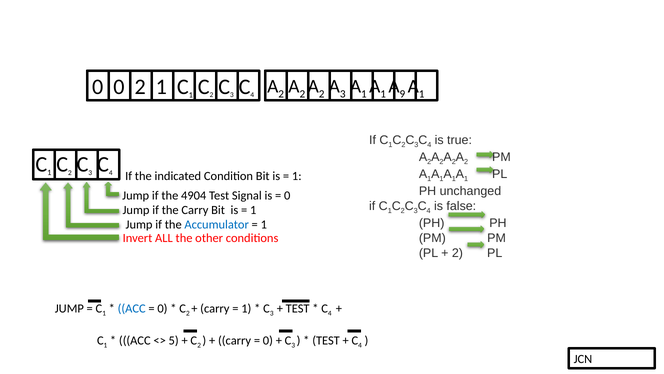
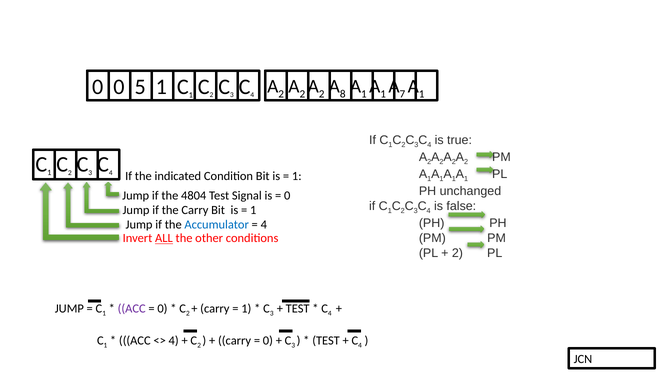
0 2: 2 -> 5
3 at (343, 94): 3 -> 8
9: 9 -> 7
4904: 4904 -> 4804
1 at (264, 224): 1 -> 4
ALL underline: none -> present
ACC at (132, 308) colour: blue -> purple
5 at (174, 340): 5 -> 4
